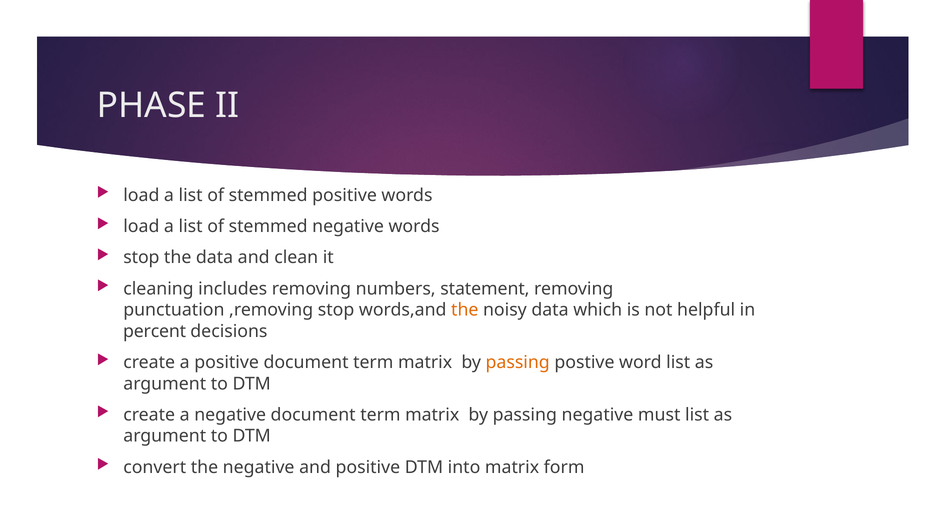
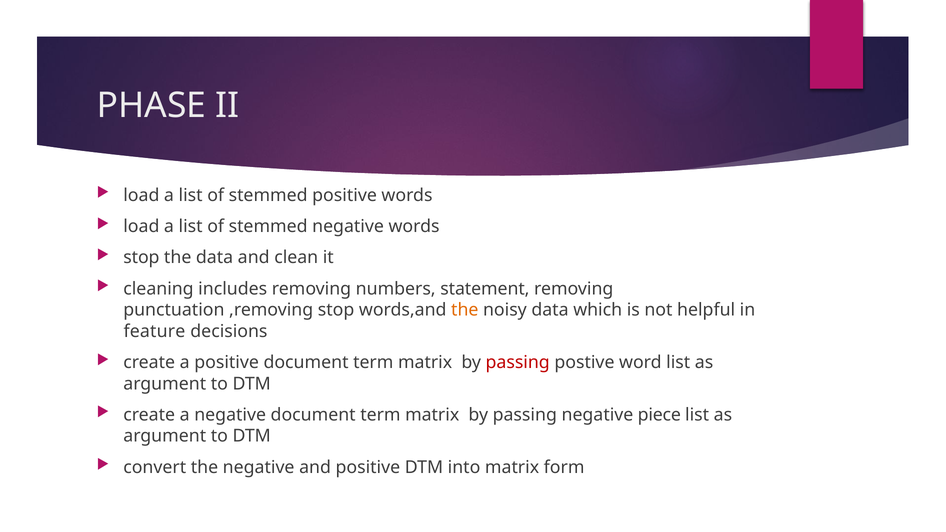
percent: percent -> feature
passing at (518, 363) colour: orange -> red
must: must -> piece
